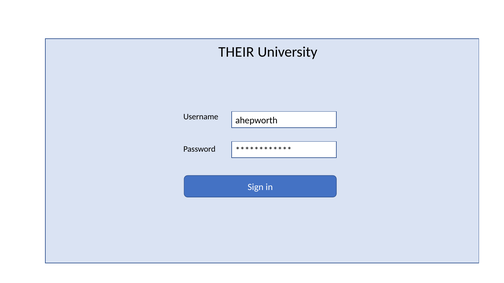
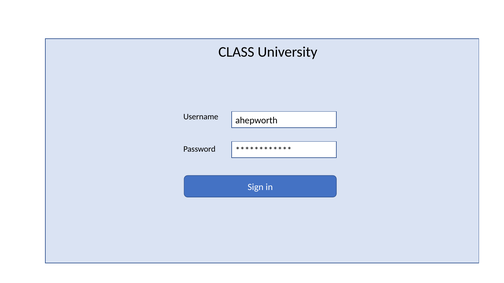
THEIR: THEIR -> CLASS
